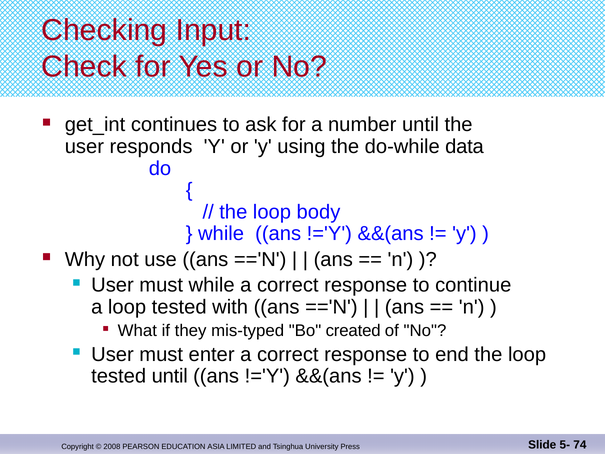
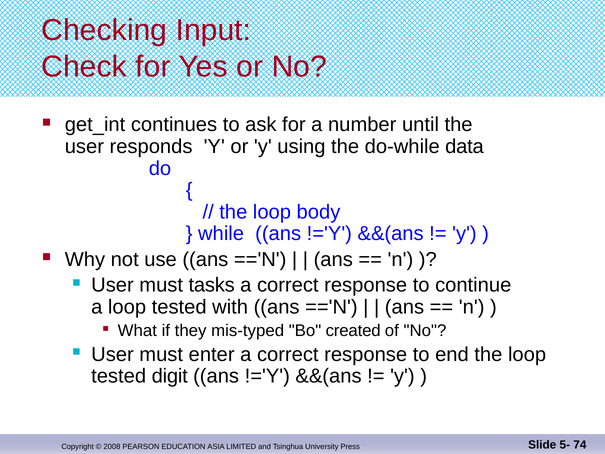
must while: while -> tasks
tested until: until -> digit
